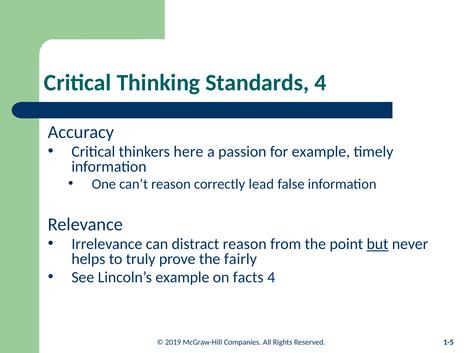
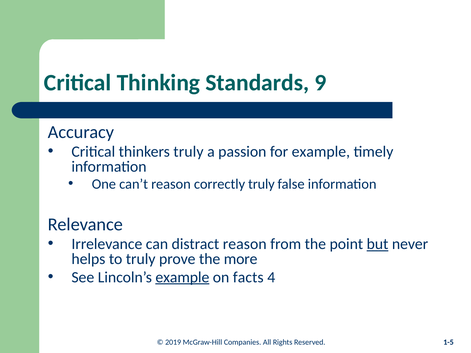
Standards 4: 4 -> 9
thinkers here: here -> truly
correctly lead: lead -> truly
fairly: fairly -> more
example at (182, 277) underline: none -> present
